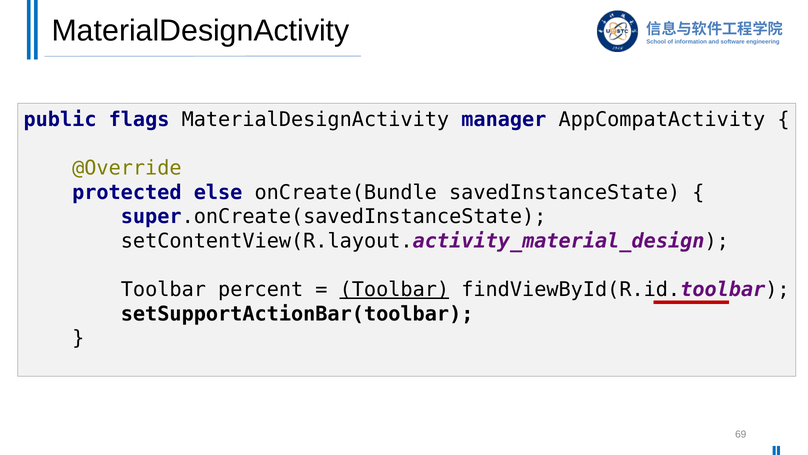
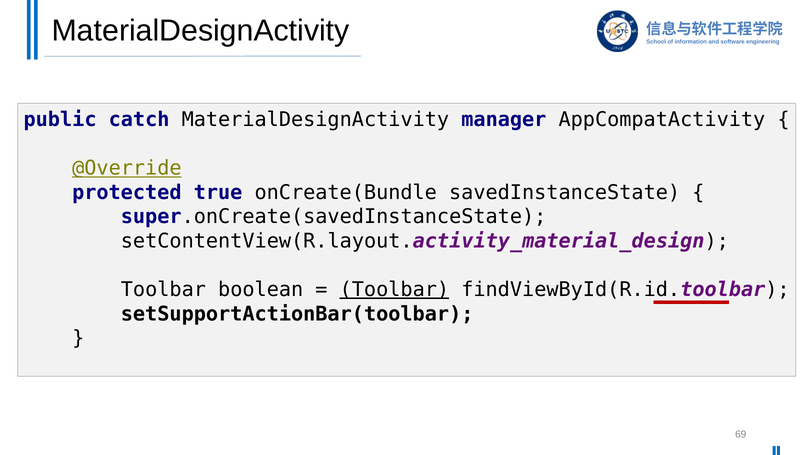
flags: flags -> catch
@Override underline: none -> present
else: else -> true
percent: percent -> boolean
